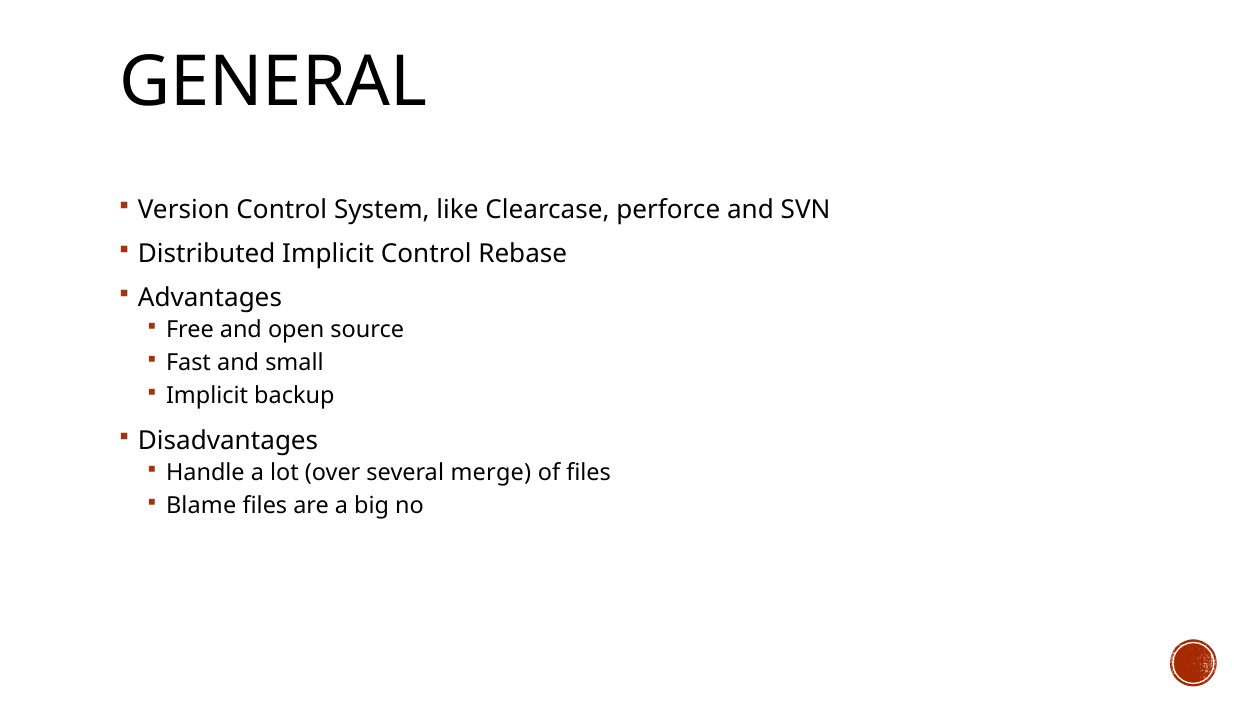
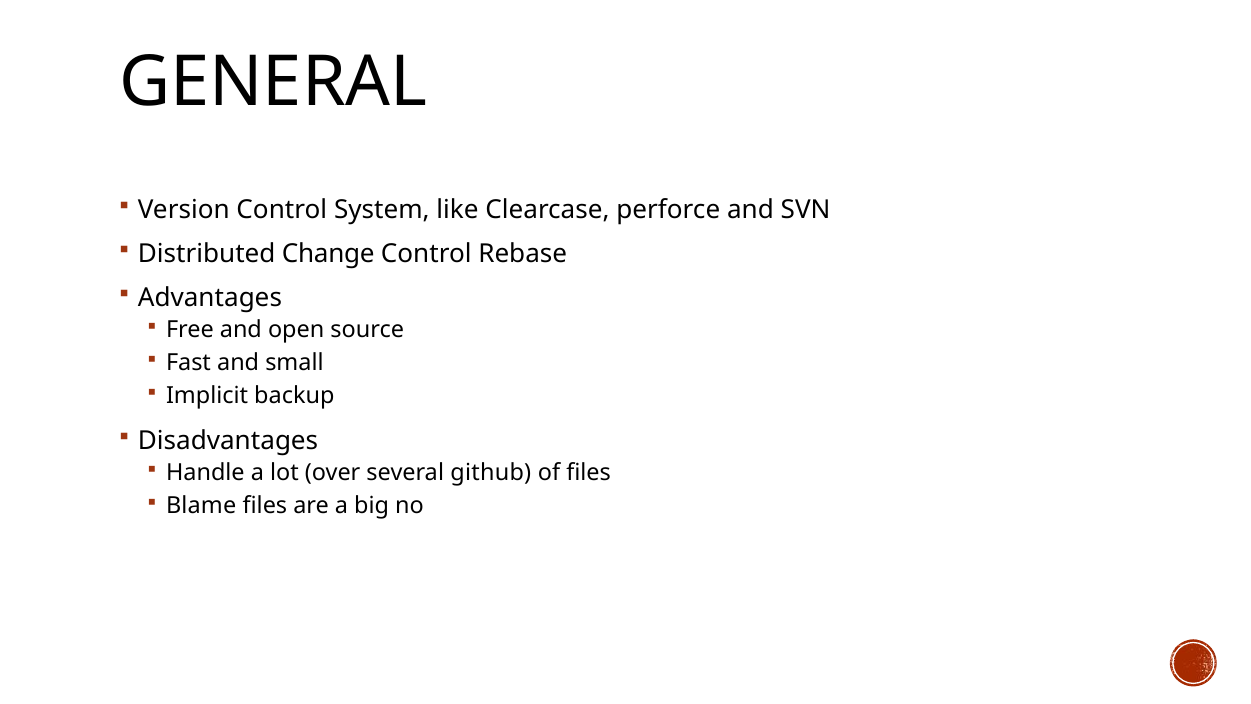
Distributed Implicit: Implicit -> Change
merge: merge -> github
